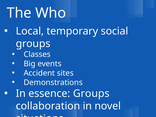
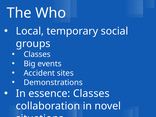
essence Groups: Groups -> Classes
